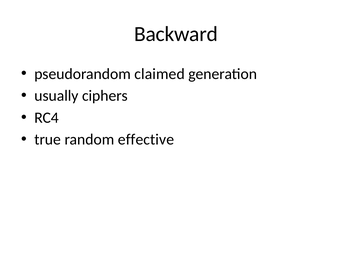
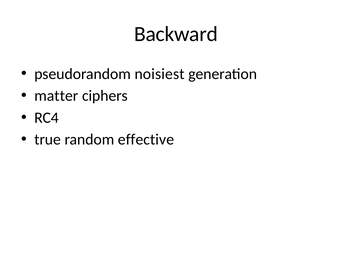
claimed: claimed -> noisiest
usually: usually -> matter
